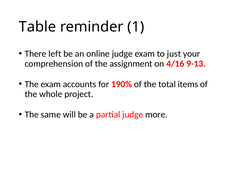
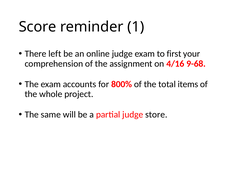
Table: Table -> Score
just: just -> first
9-13: 9-13 -> 9-68
190%: 190% -> 800%
more: more -> store
